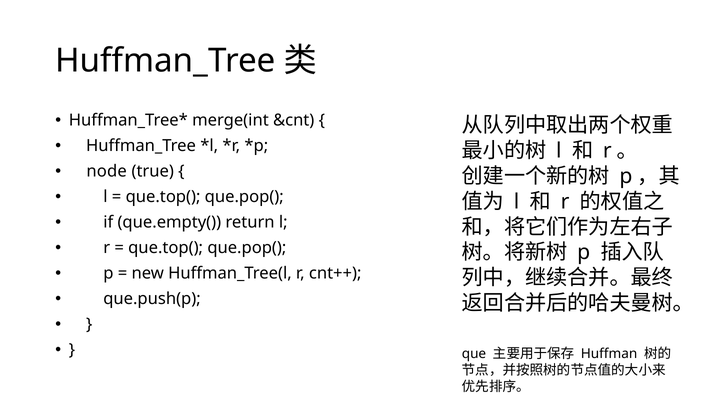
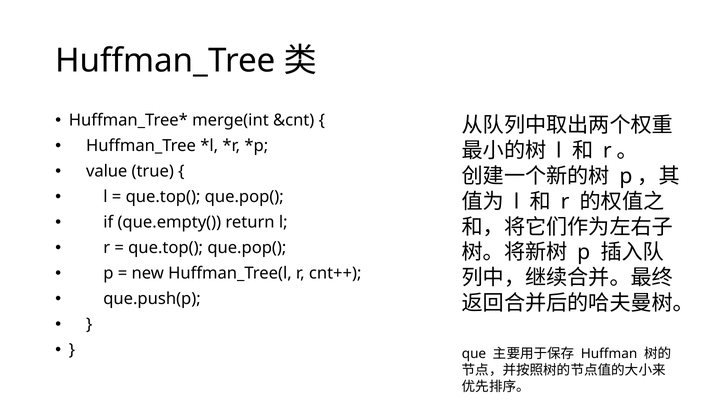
node: node -> value
